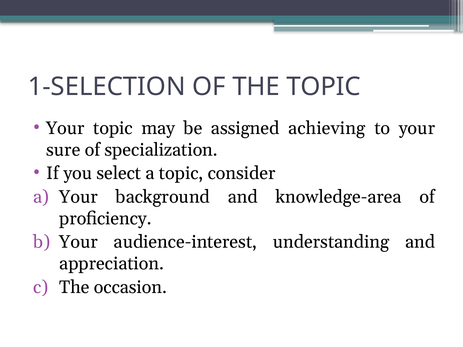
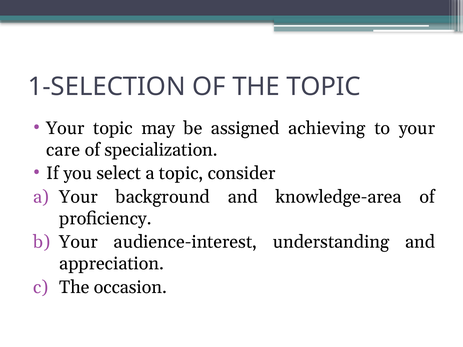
sure: sure -> care
